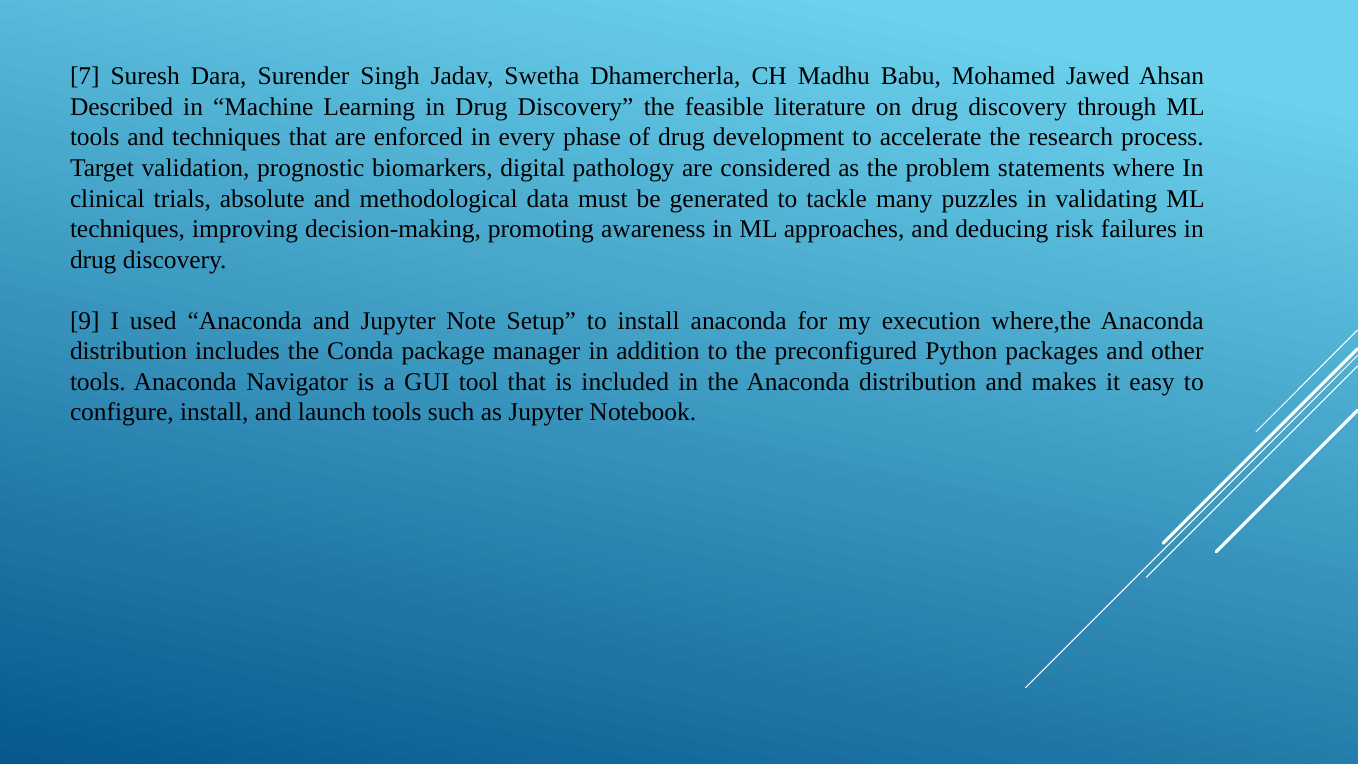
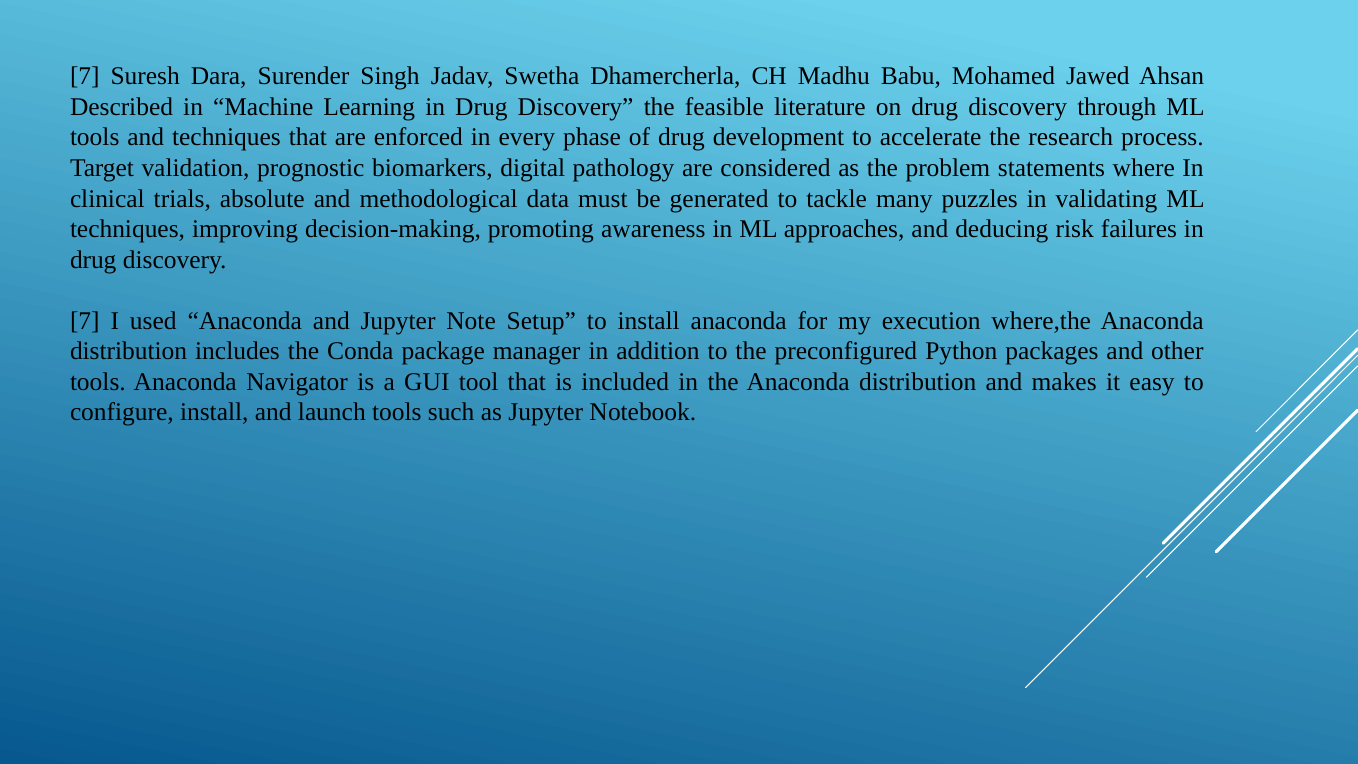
9 at (85, 321): 9 -> 7
